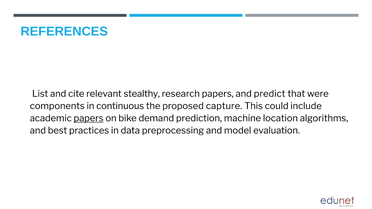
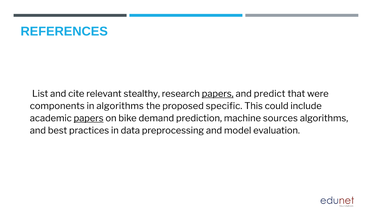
papers at (218, 94) underline: none -> present
in continuous: continuous -> algorithms
capture: capture -> specific
location: location -> sources
